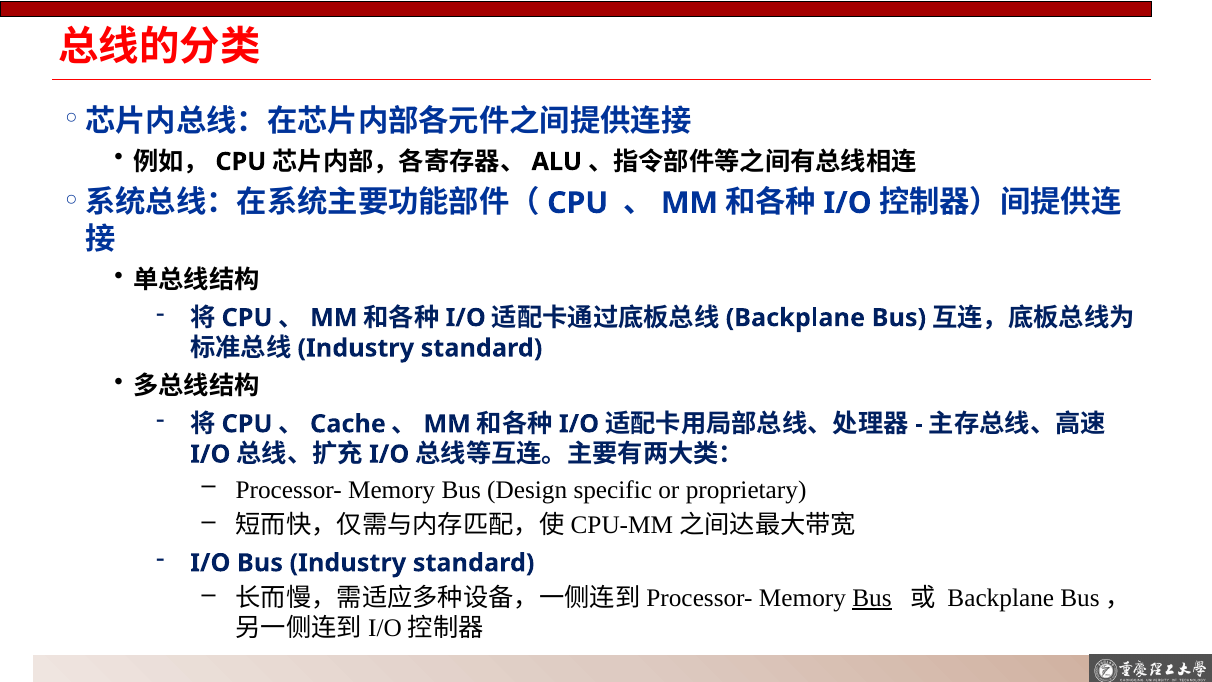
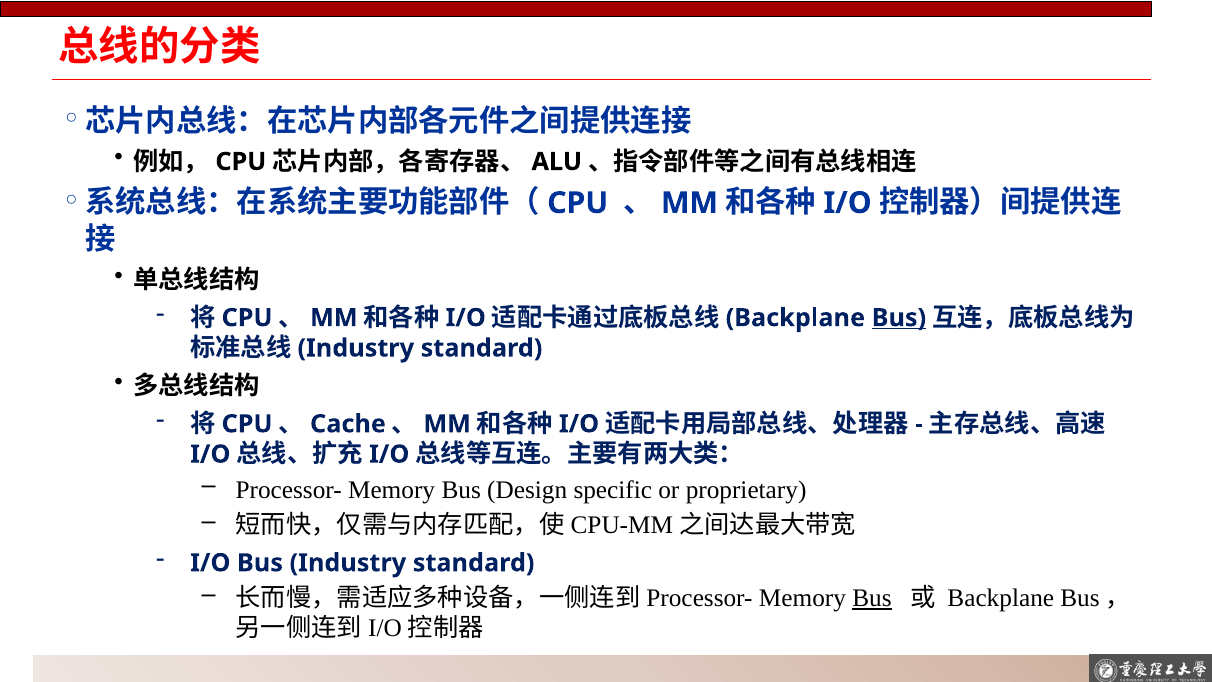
Bus at (899, 318) underline: none -> present
